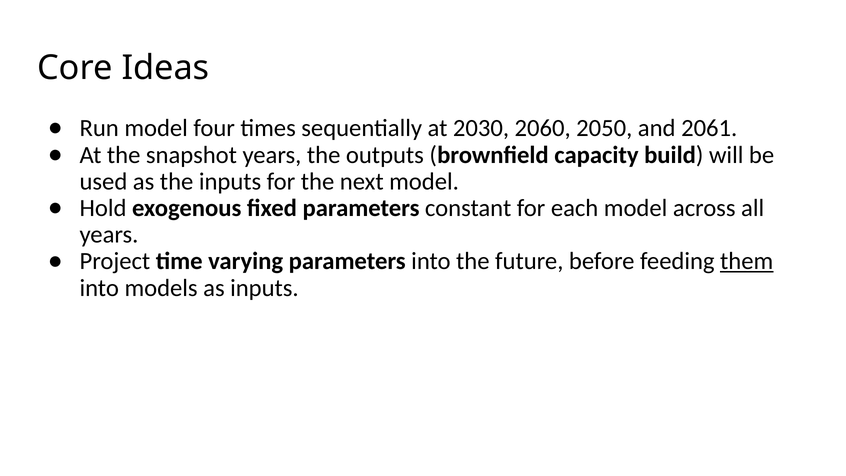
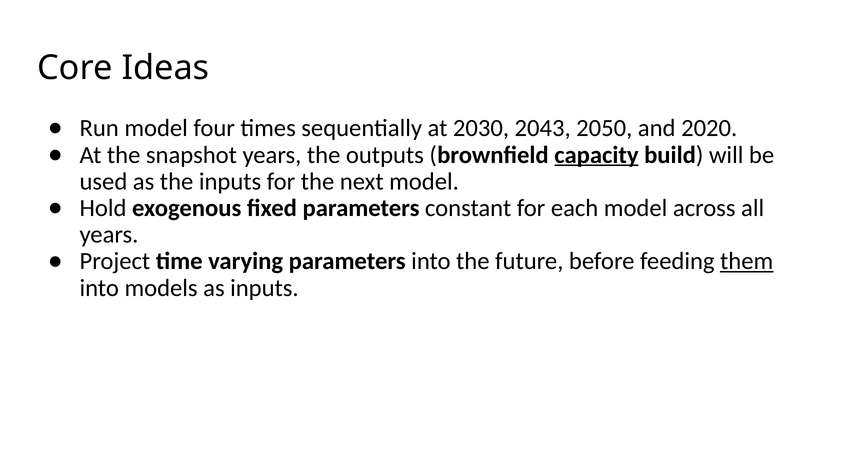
2060: 2060 -> 2043
2061: 2061 -> 2020
capacity underline: none -> present
